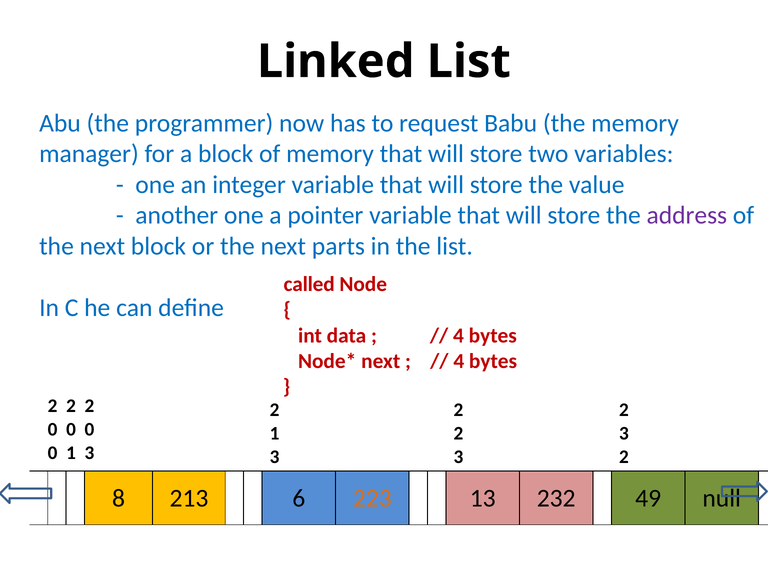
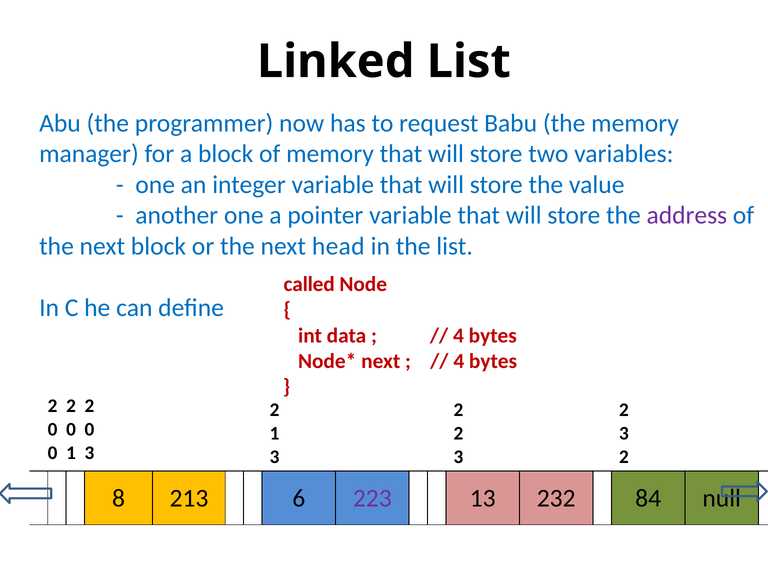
parts: parts -> head
223 colour: orange -> purple
49: 49 -> 84
